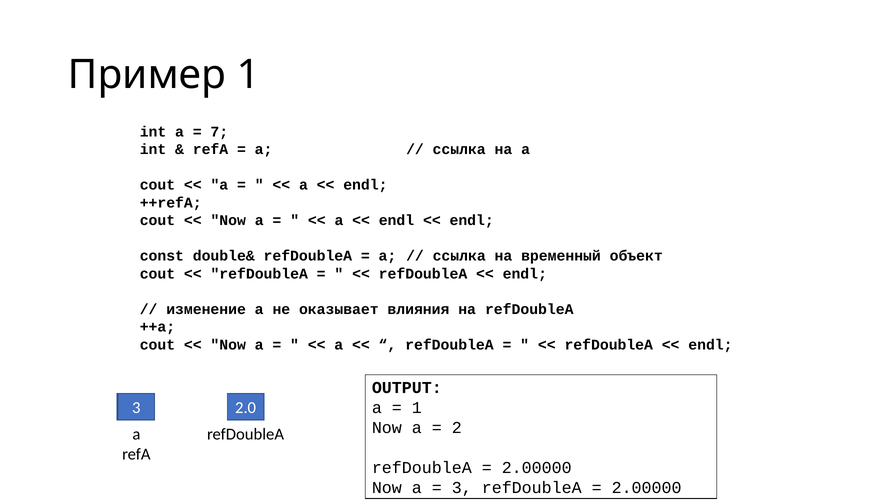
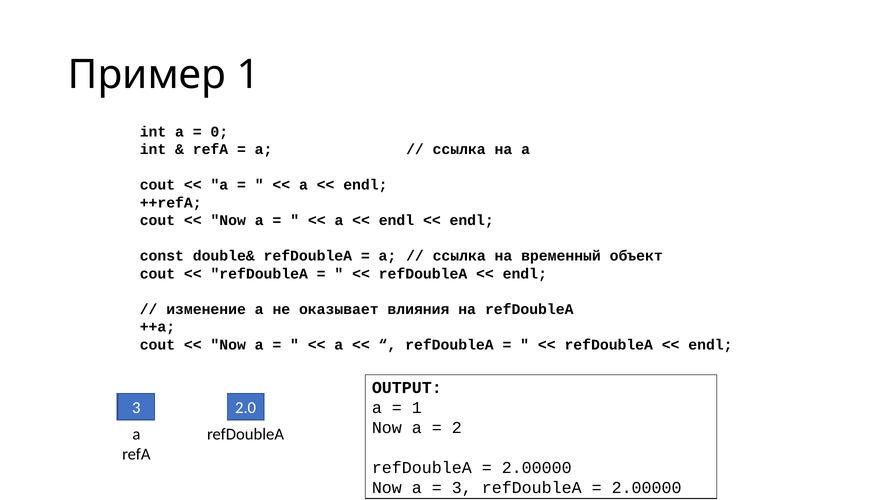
7: 7 -> 0
